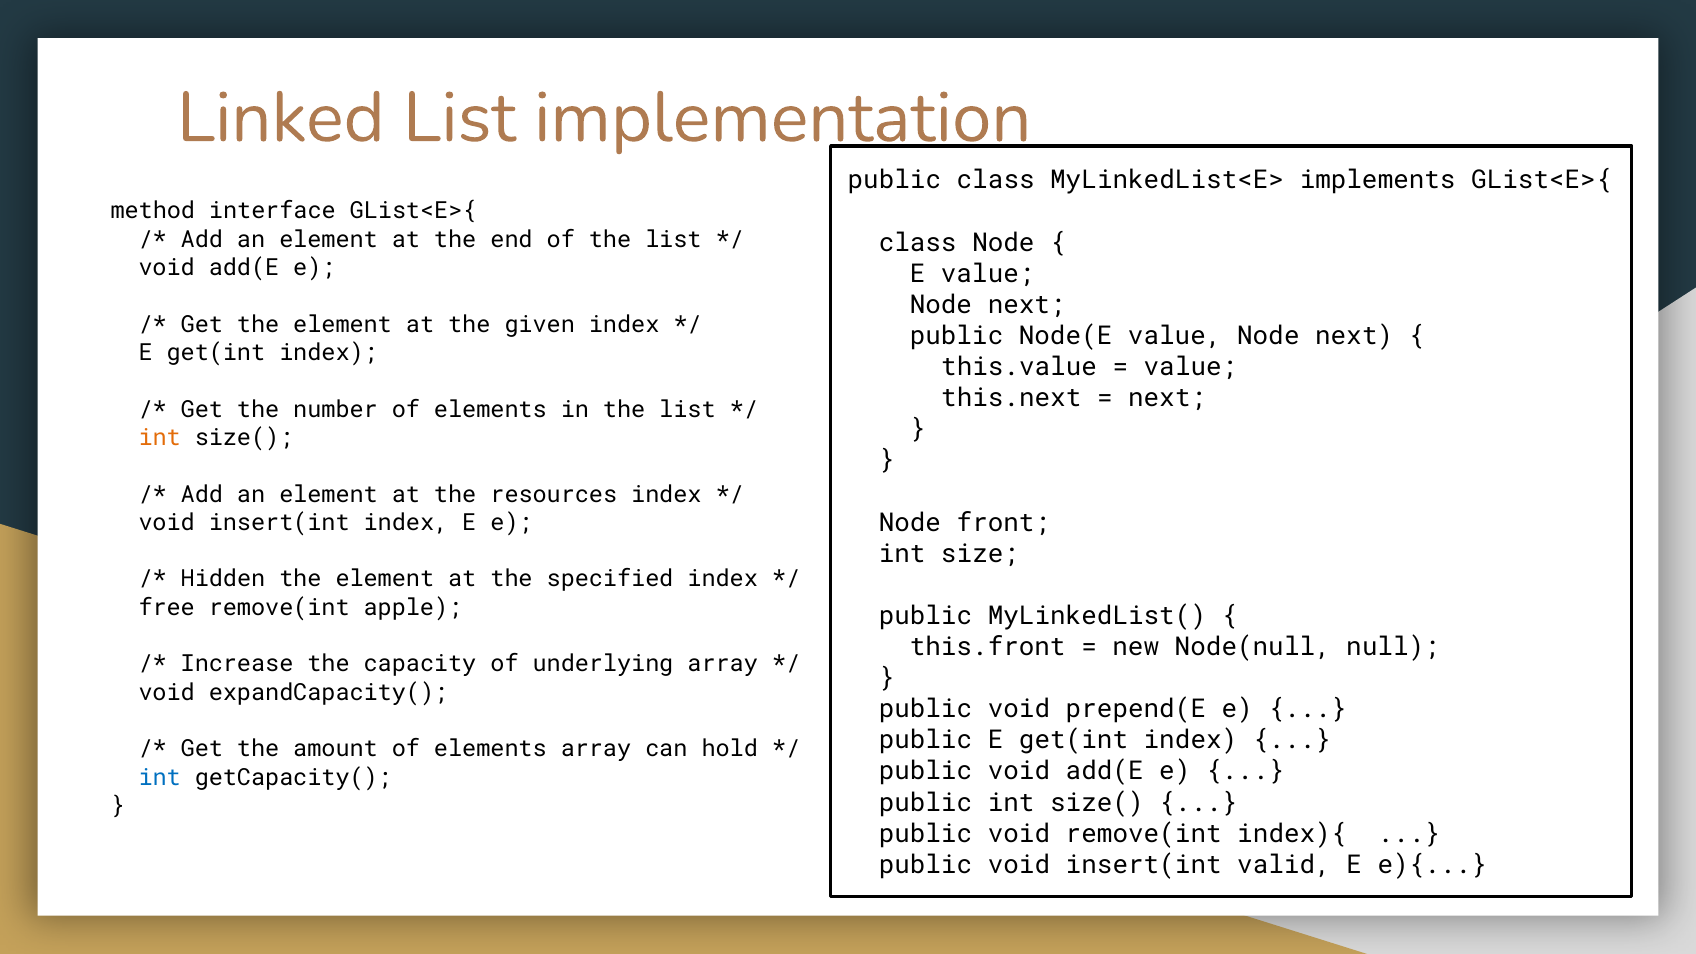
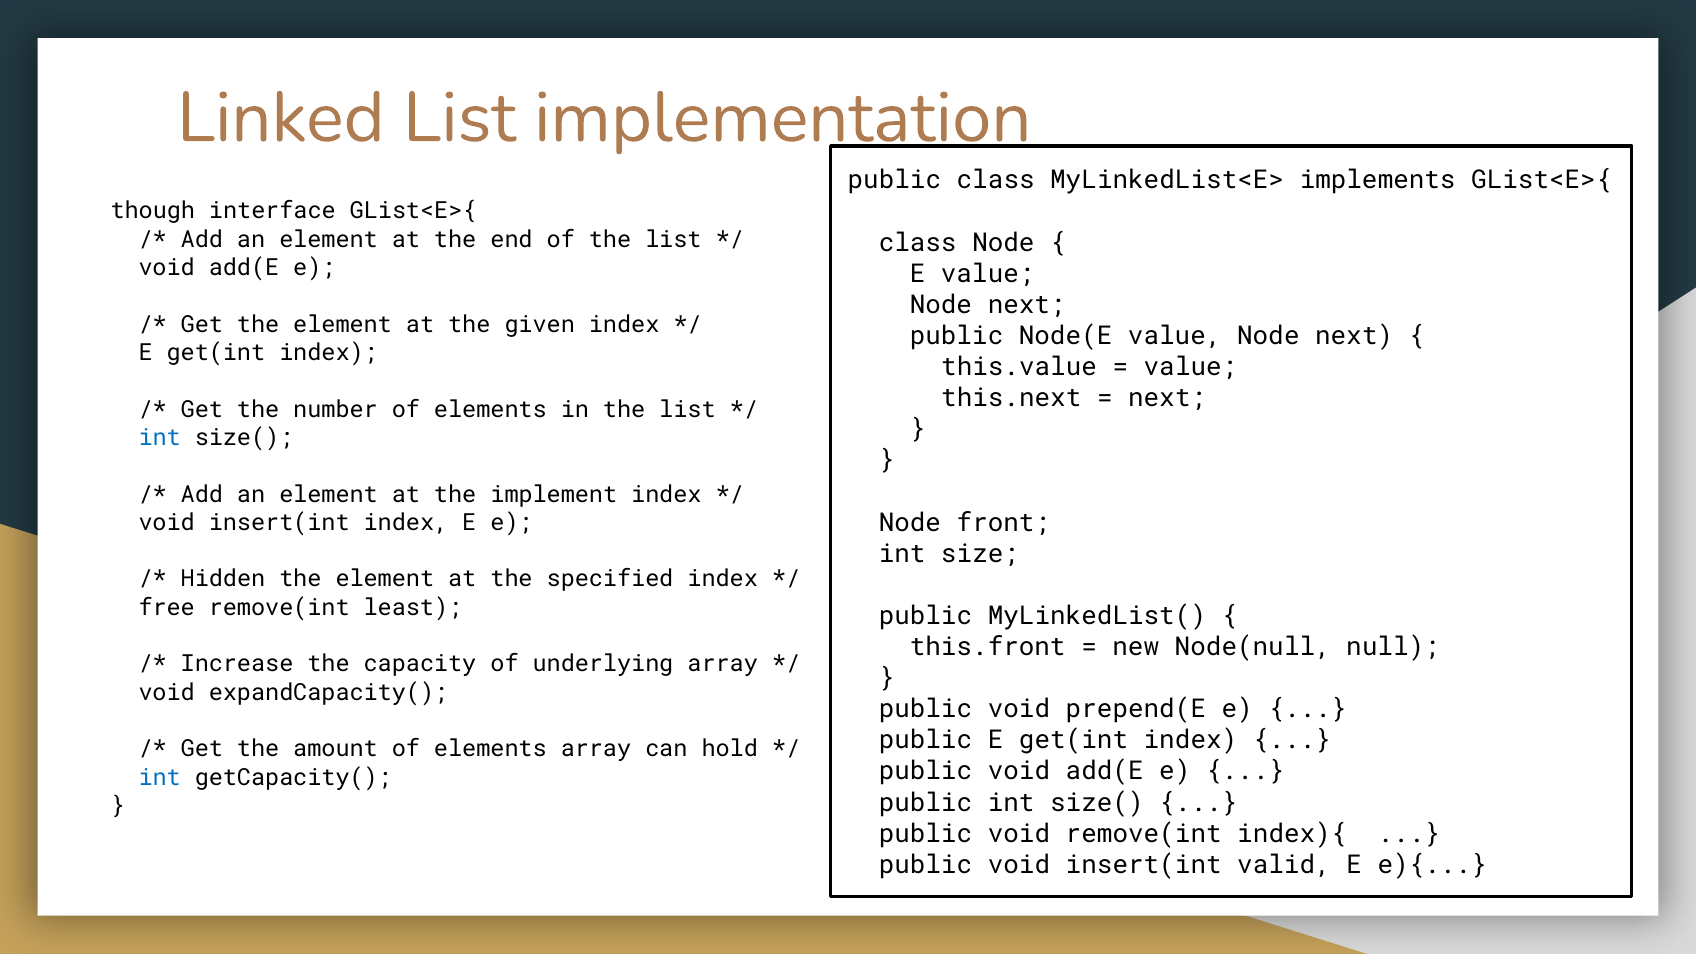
method: method -> though
int at (160, 438) colour: orange -> blue
resources: resources -> implement
apple: apple -> least
